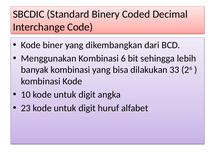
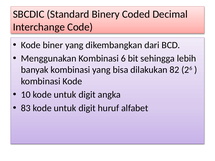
33: 33 -> 82
23: 23 -> 83
